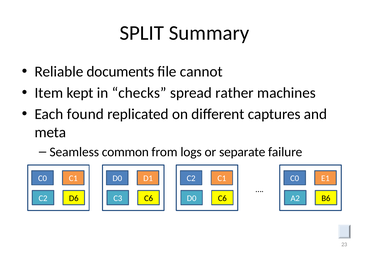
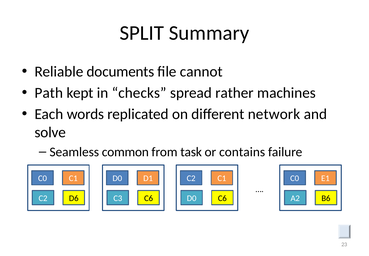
Item: Item -> Path
found: found -> words
captures: captures -> network
meta: meta -> solve
logs: logs -> task
separate: separate -> contains
